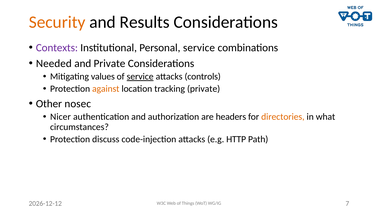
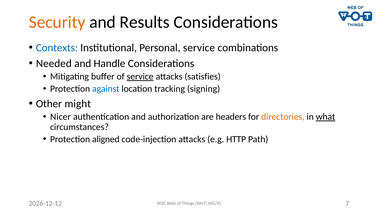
Contexts colour: purple -> blue
and Private: Private -> Handle
values: values -> buffer
controls: controls -> satisfies
against colour: orange -> blue
tracking private: private -> signing
nosec: nosec -> might
what underline: none -> present
discuss: discuss -> aligned
